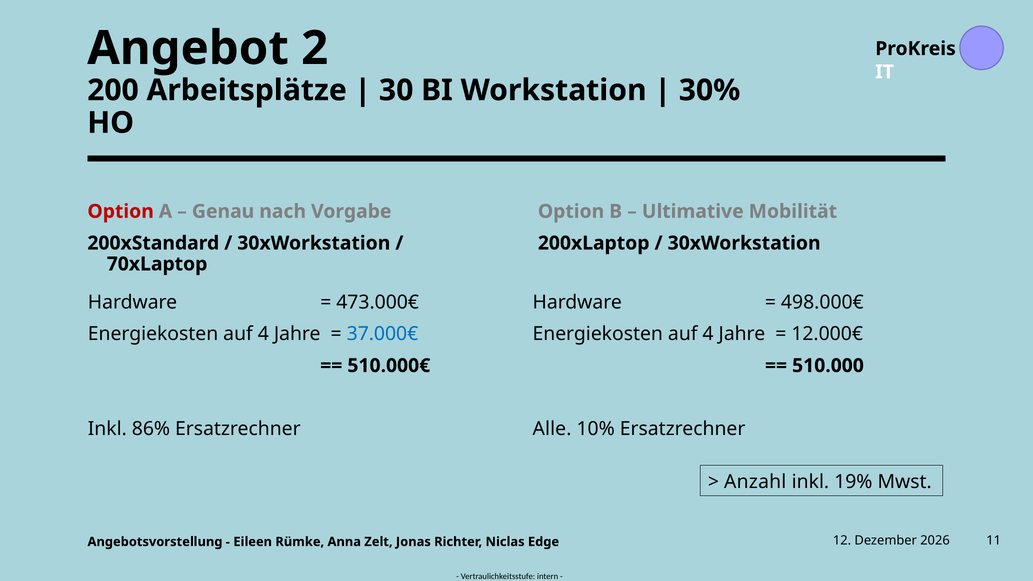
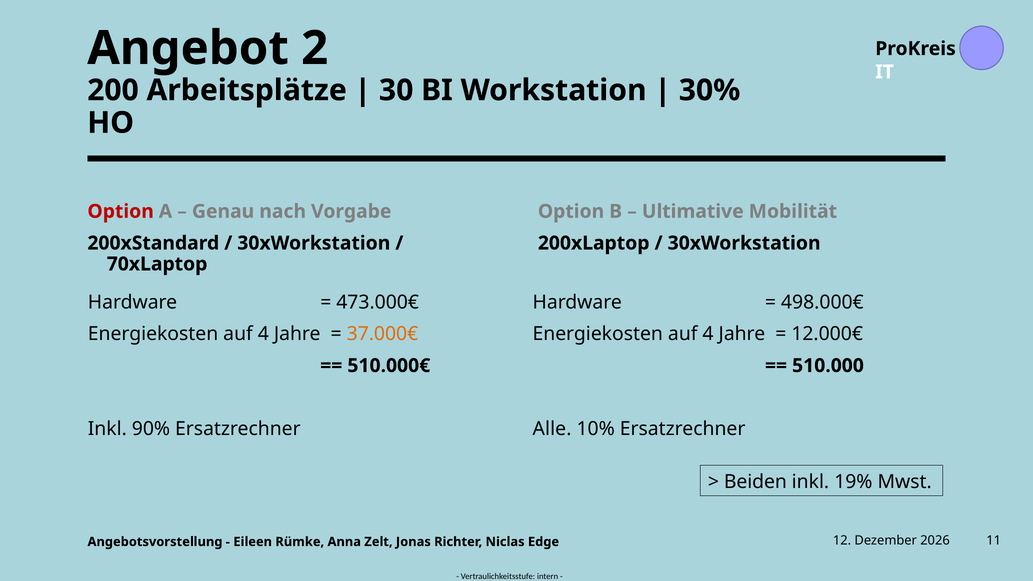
37.000€ colour: blue -> orange
86%: 86% -> 90%
Anzahl: Anzahl -> Beiden
